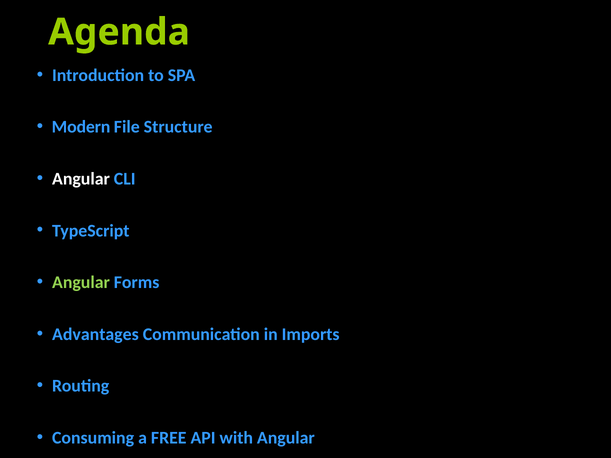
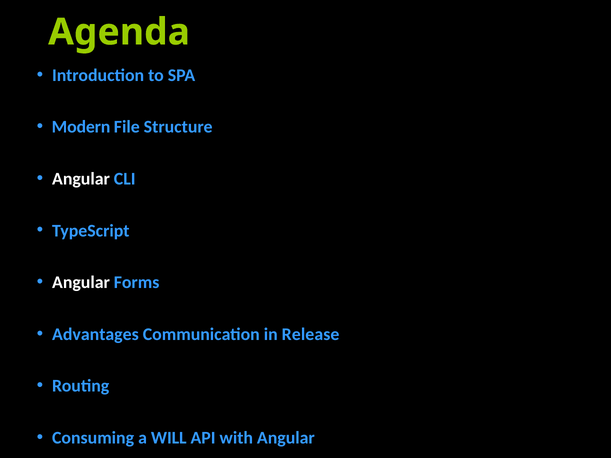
Angular at (81, 283) colour: light green -> white
Imports: Imports -> Release
FREE: FREE -> WILL
